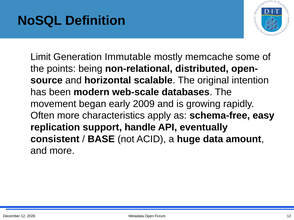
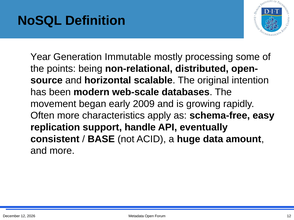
Limit: Limit -> Year
memcache: memcache -> processing
